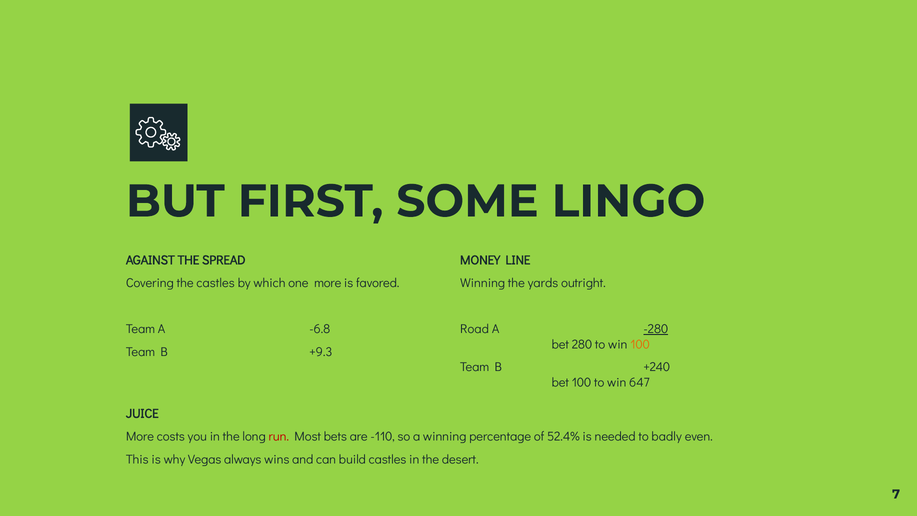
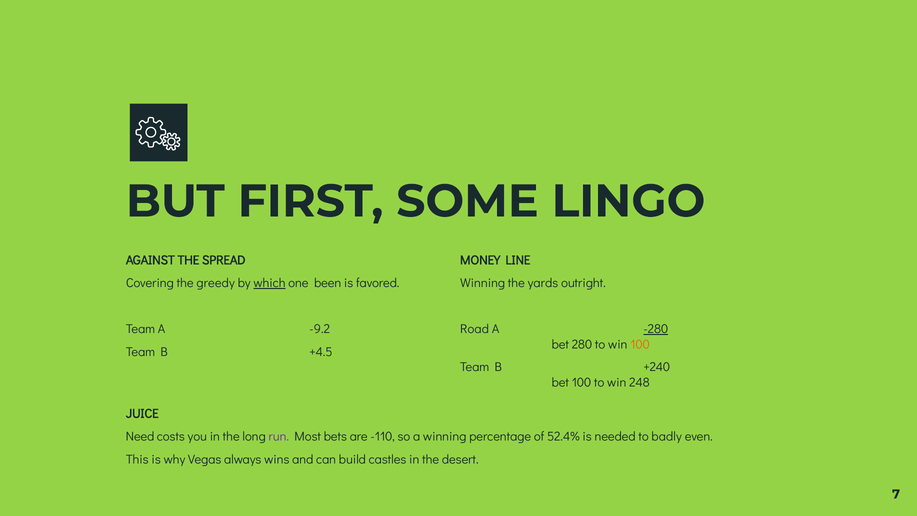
the castles: castles -> greedy
which underline: none -> present
one more: more -> been
-6.8: -6.8 -> -9.2
+9.3: +9.3 -> +4.5
647: 647 -> 248
More at (140, 436): More -> Need
run colour: red -> purple
